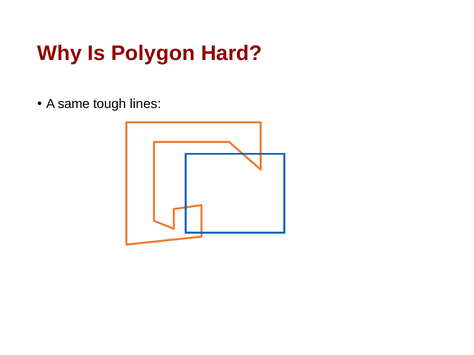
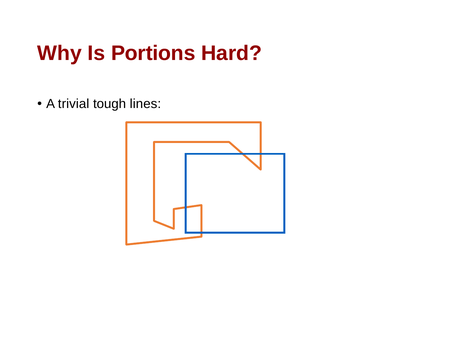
Polygon: Polygon -> Portions
same: same -> trivial
